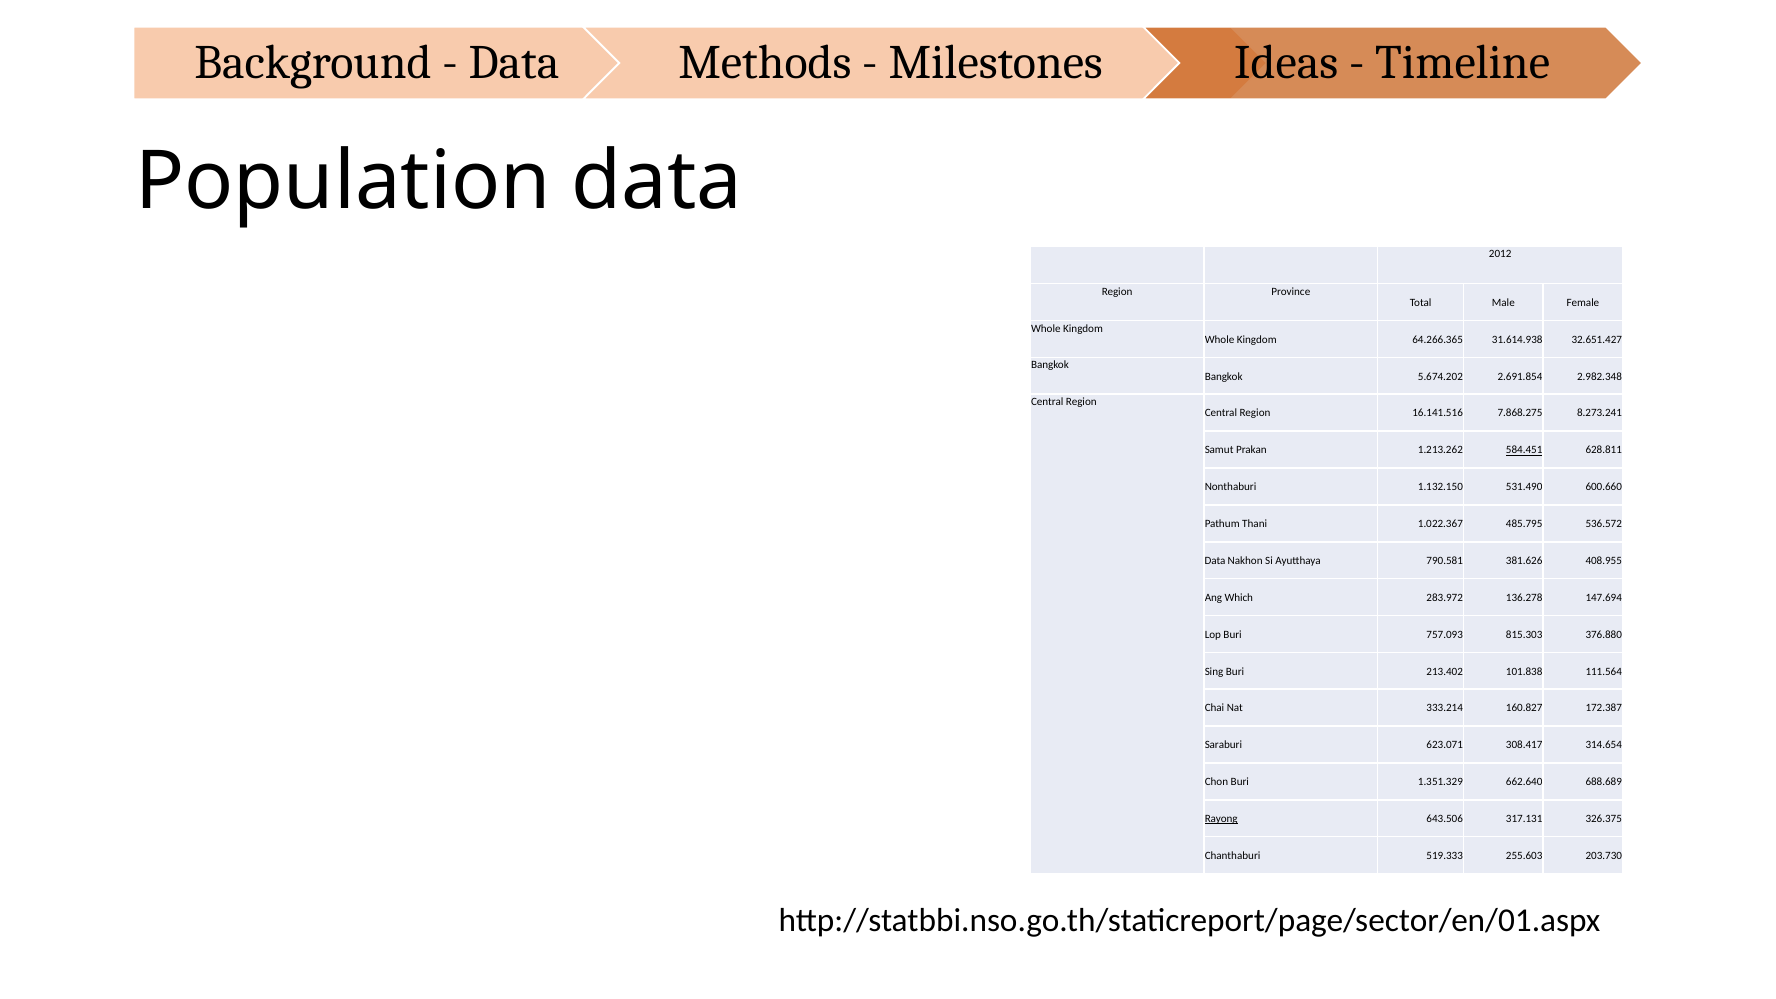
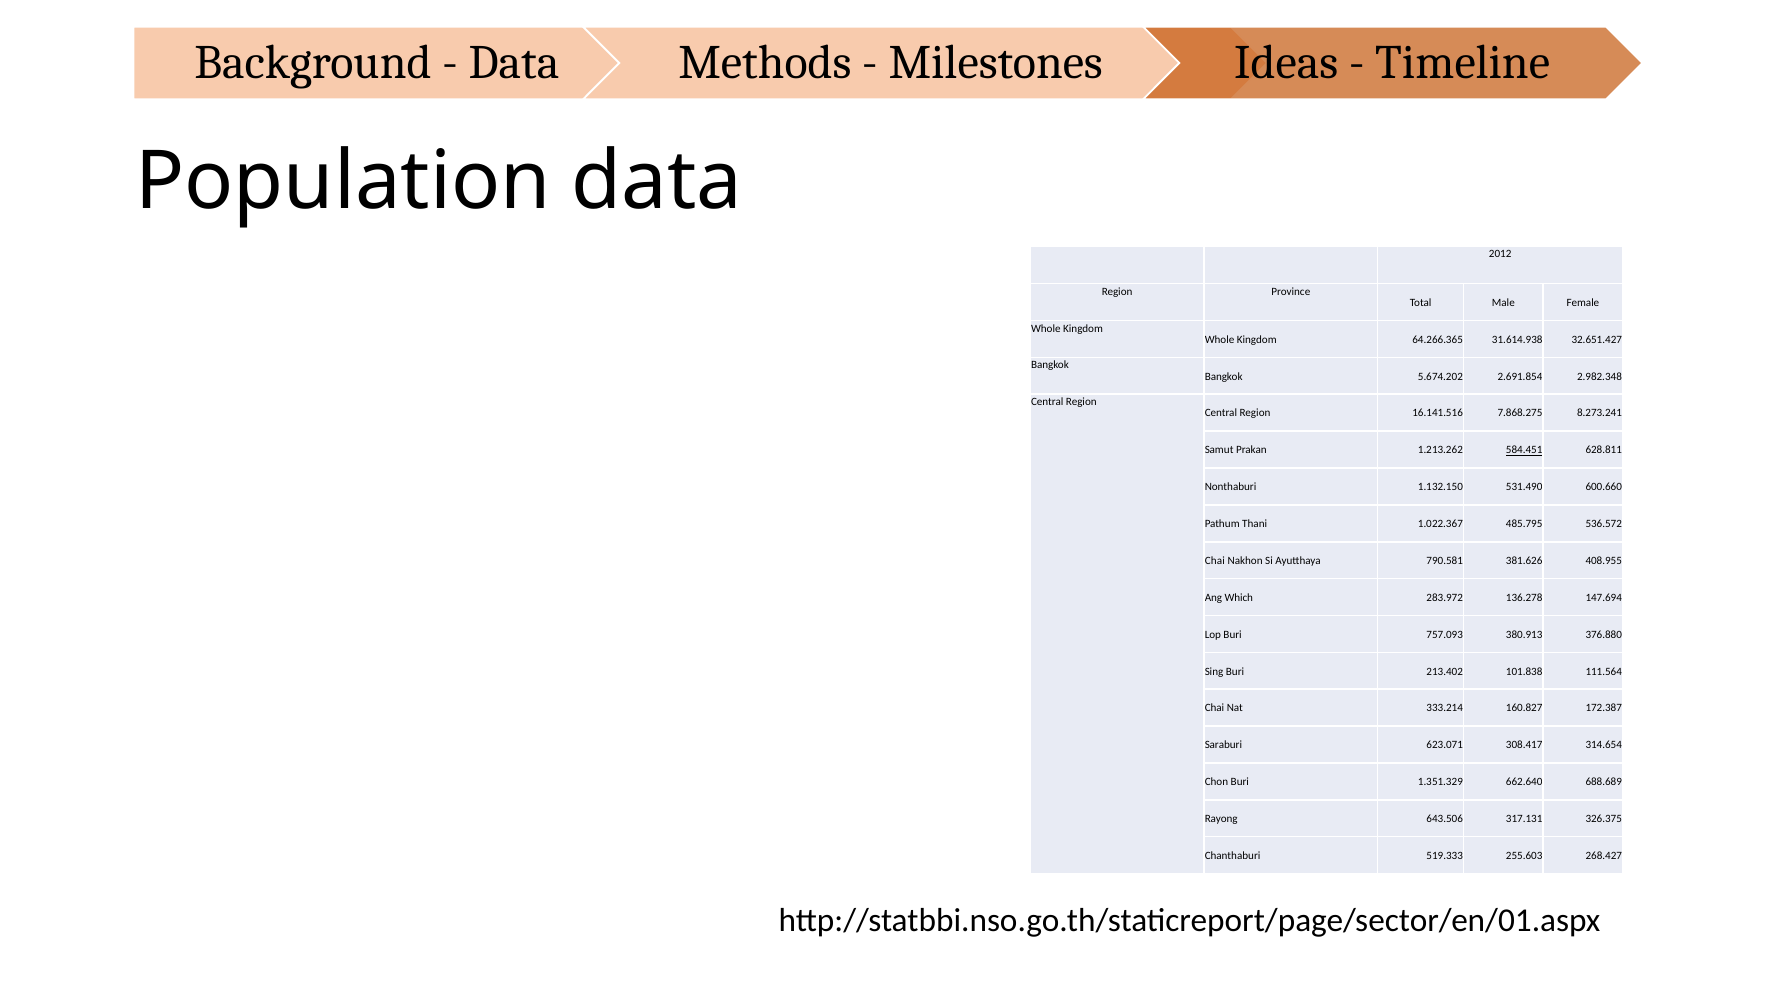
Data at (1215, 561): Data -> Chai
815.303: 815.303 -> 380.913
Rayong underline: present -> none
203.730: 203.730 -> 268.427
